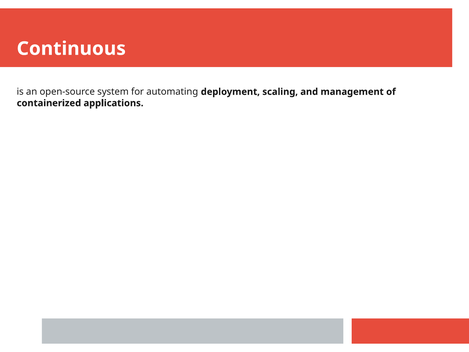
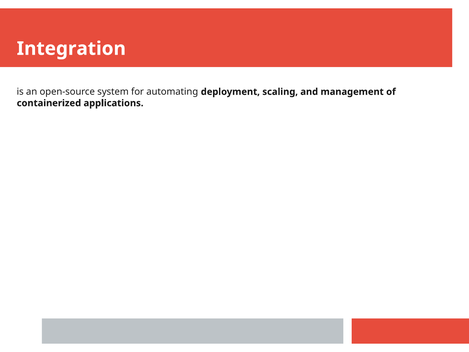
Continuous: Continuous -> Integration
